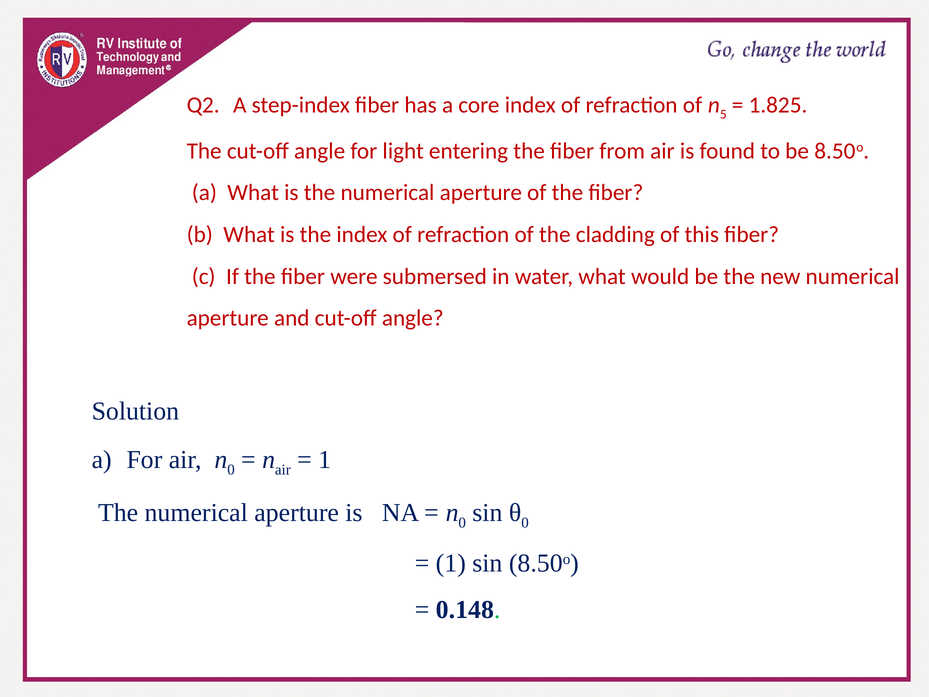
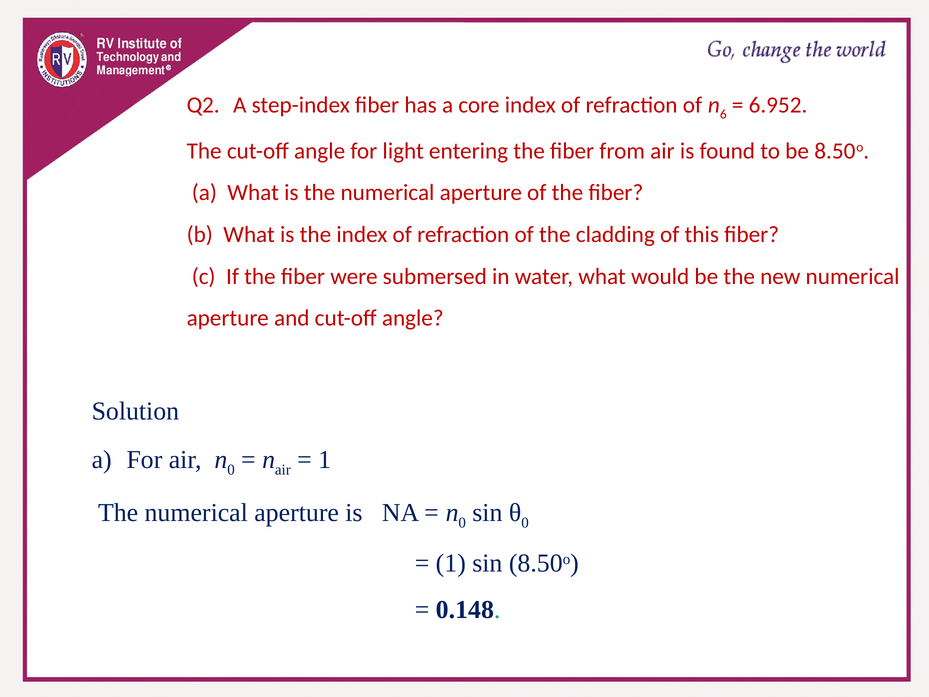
5: 5 -> 6
1.825: 1.825 -> 6.952
